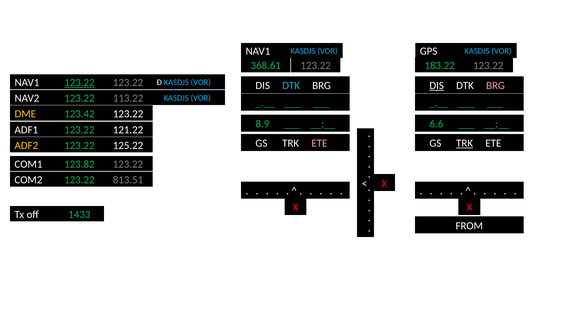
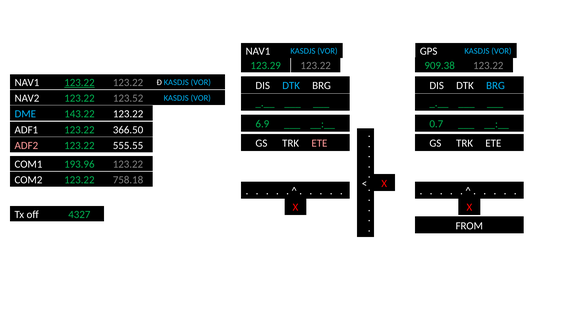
368.61: 368.61 -> 123.29
183.22: 183.22 -> 909.38
DIS at (437, 85) underline: present -> none
BRG at (495, 85) colour: pink -> light blue
113.22: 113.22 -> 123.52
DME colour: yellow -> light blue
123.42: 123.42 -> 143.22
8.9: 8.9 -> 6.9
6.6: 6.6 -> 0.7
121.22: 121.22 -> 366.50
TRK at (465, 143) underline: present -> none
ADF2 colour: yellow -> pink
125.22: 125.22 -> 555.55
123.82: 123.82 -> 193.96
813.51: 813.51 -> 758.18
1433: 1433 -> 4327
